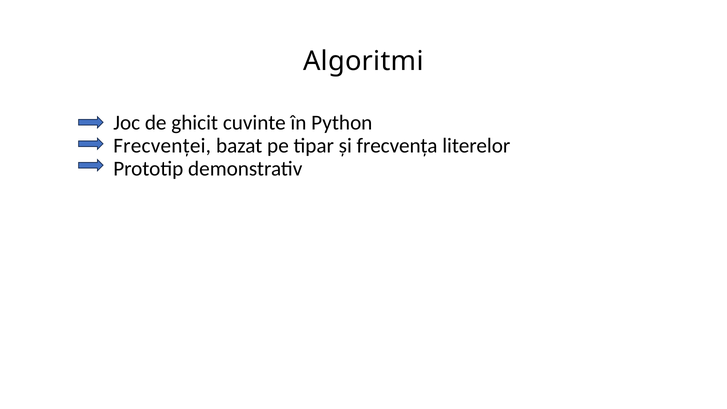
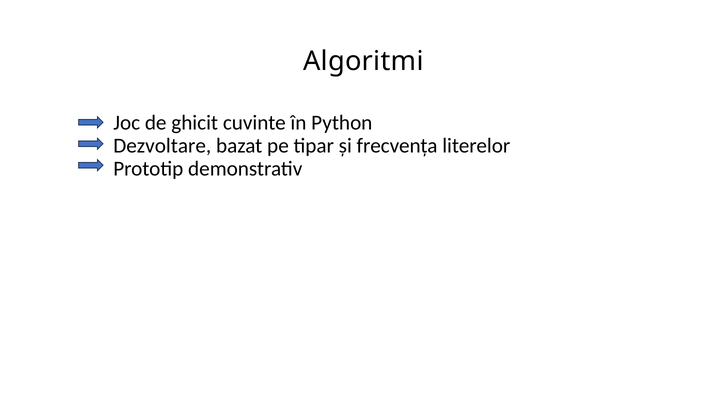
Frecvenței: Frecvenței -> Dezvoltare
